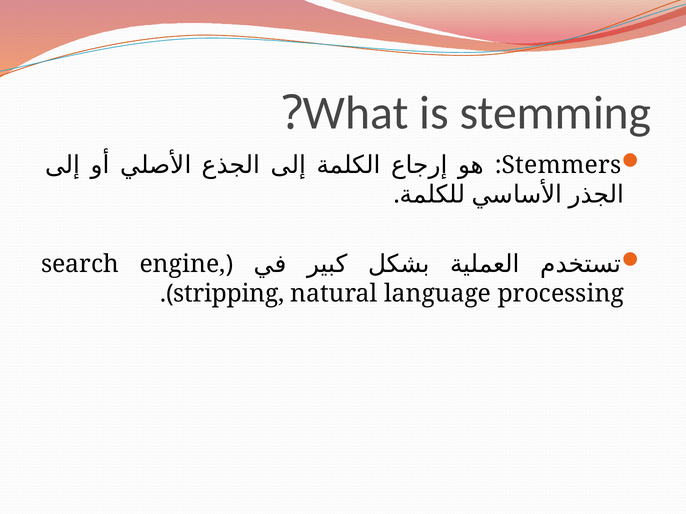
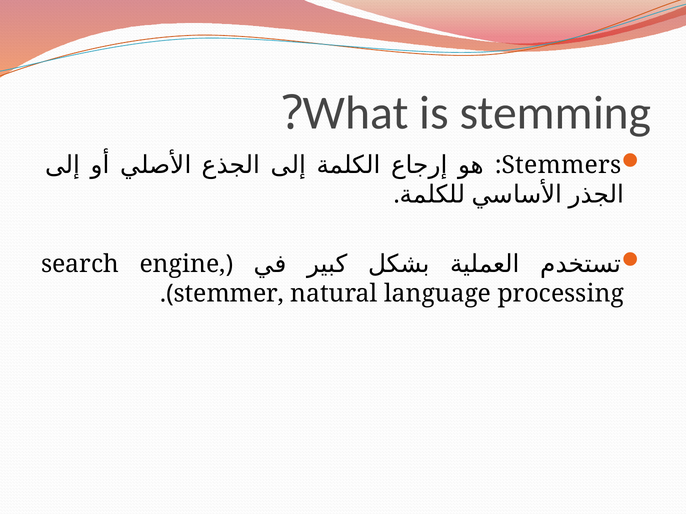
stripping: stripping -> stemmer
